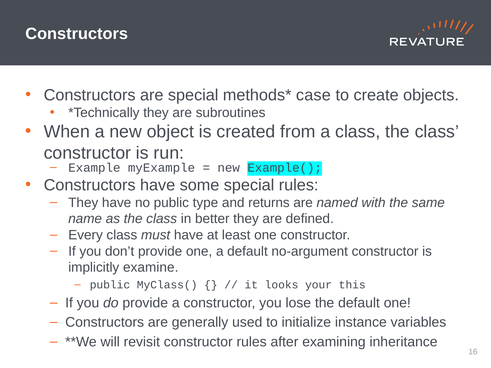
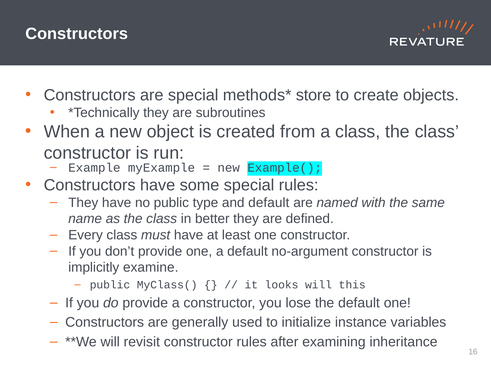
case: case -> store
and returns: returns -> default
looks your: your -> will
